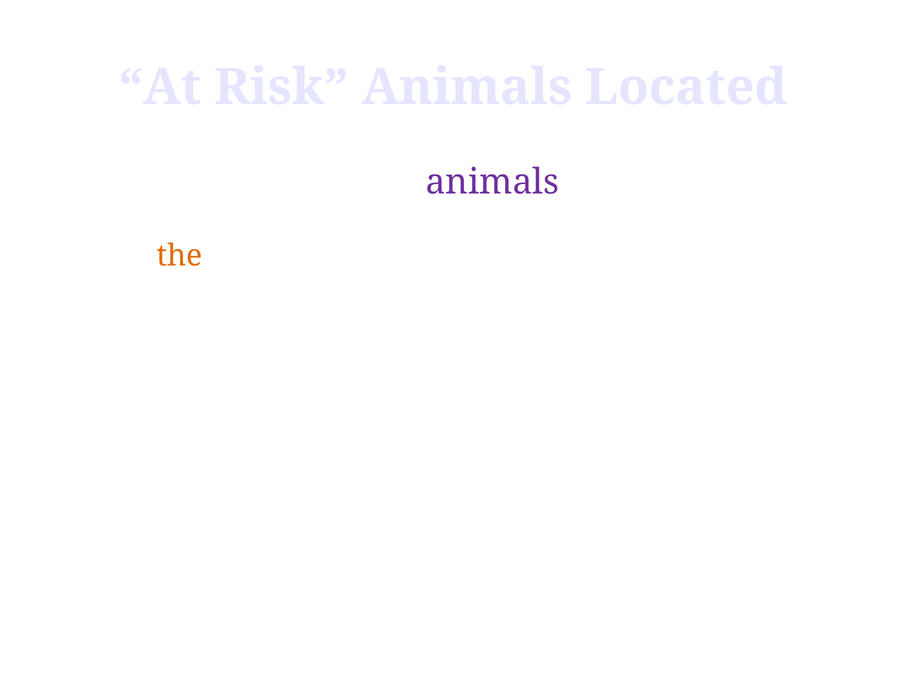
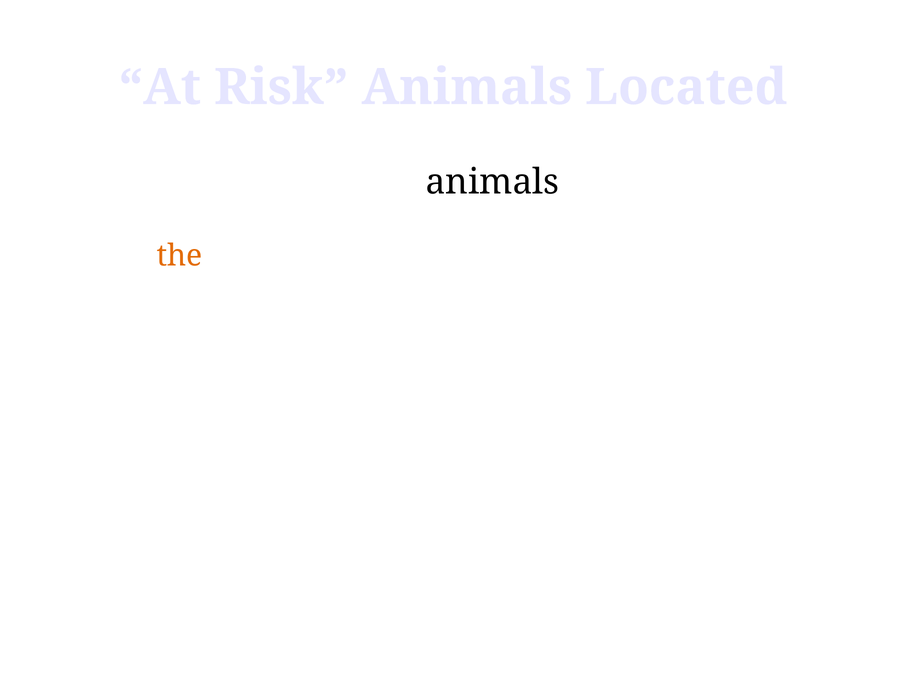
animals at (492, 182) colour: purple -> black
